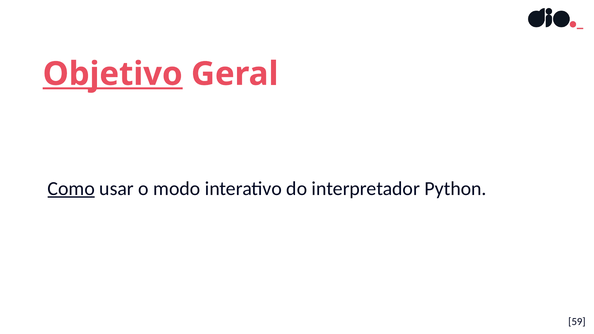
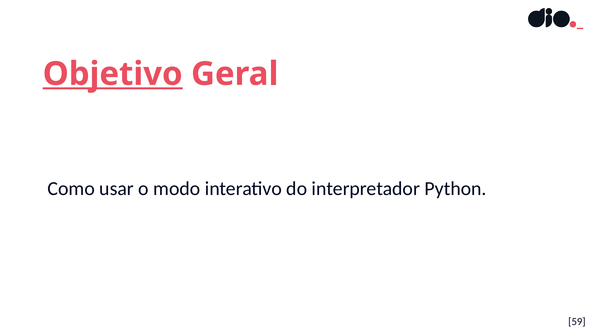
Como underline: present -> none
